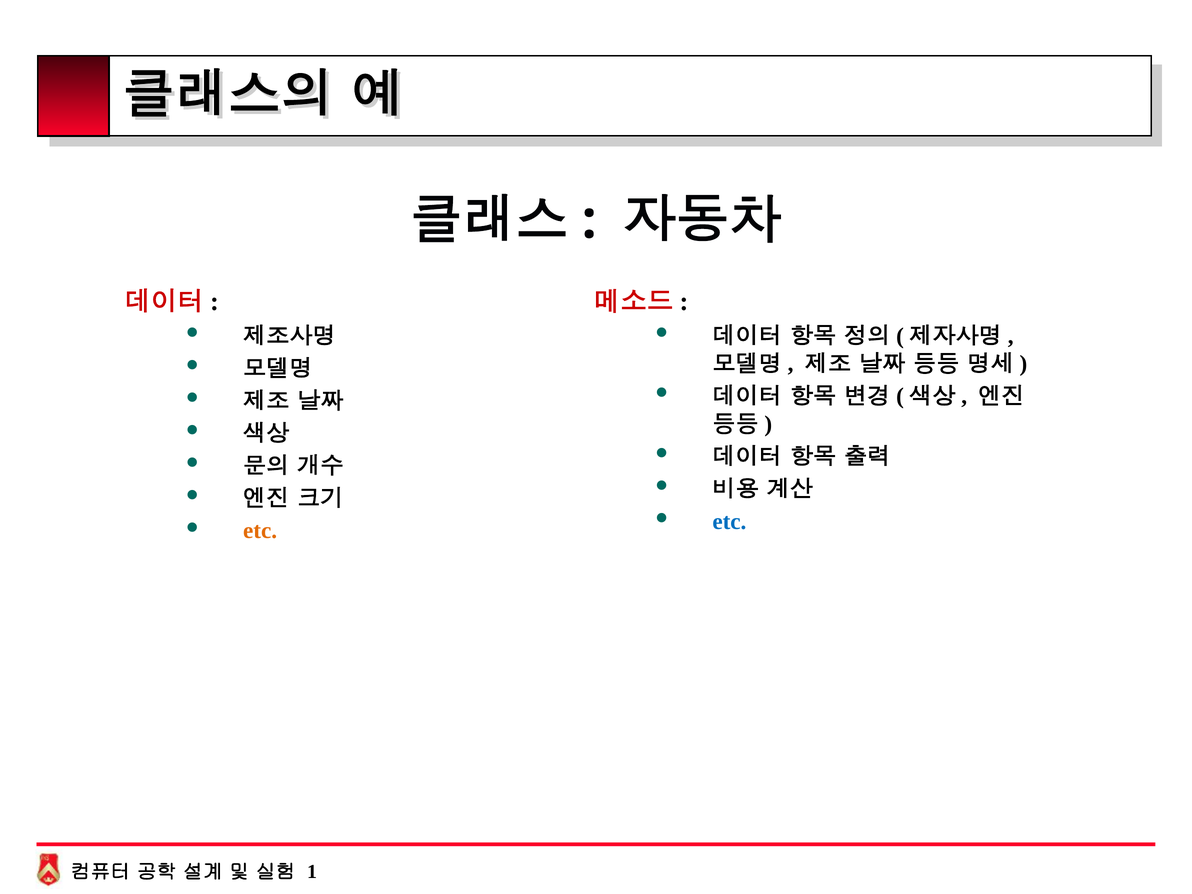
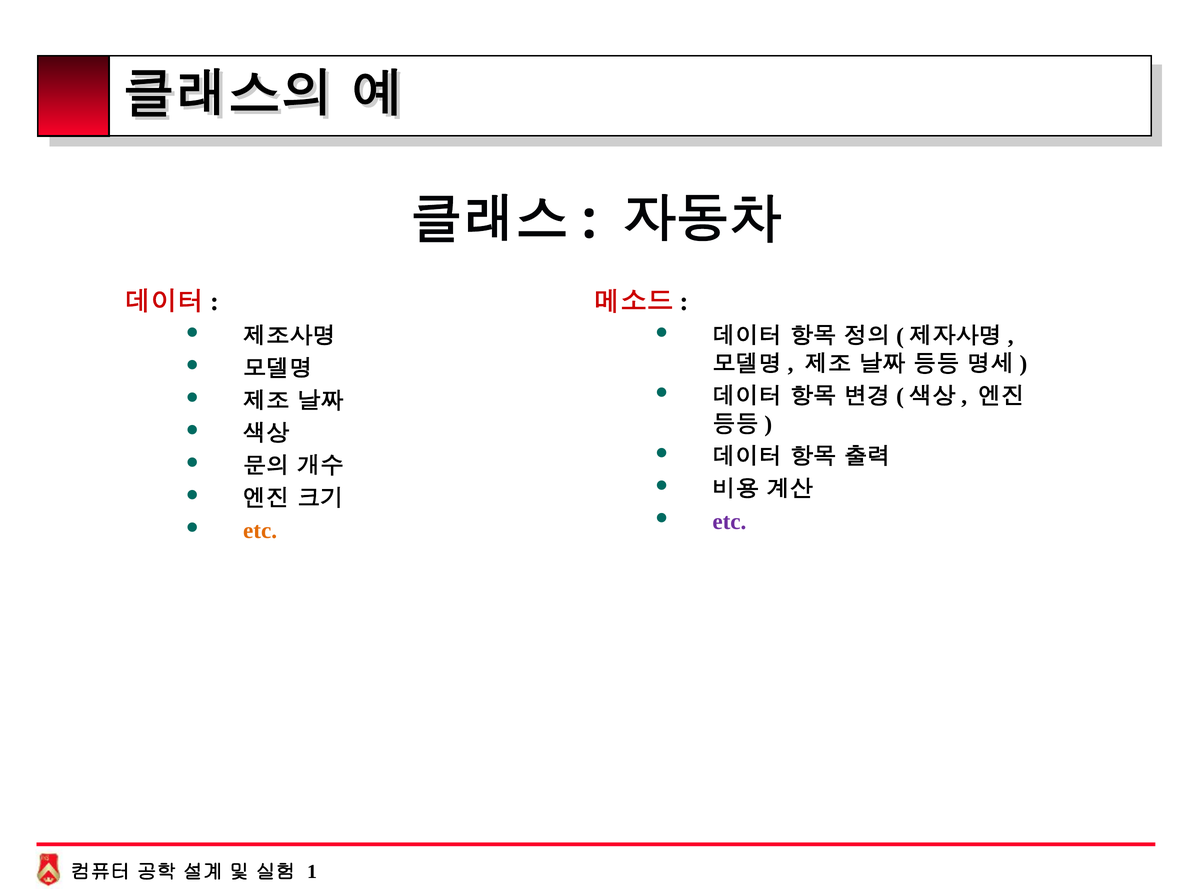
etc at (729, 521) colour: blue -> purple
